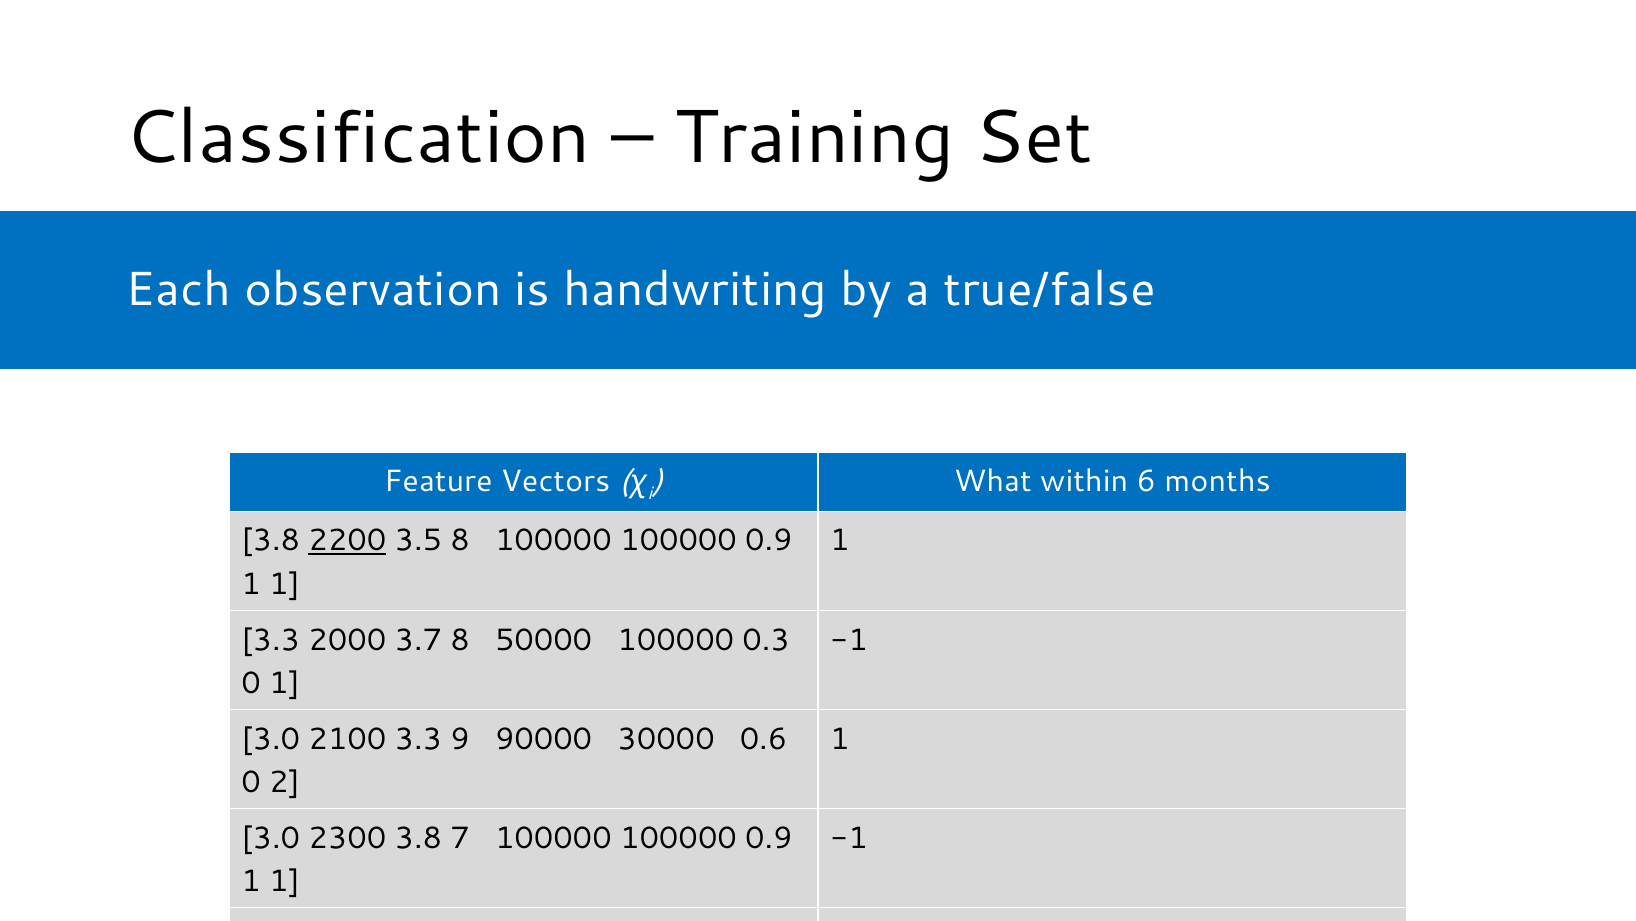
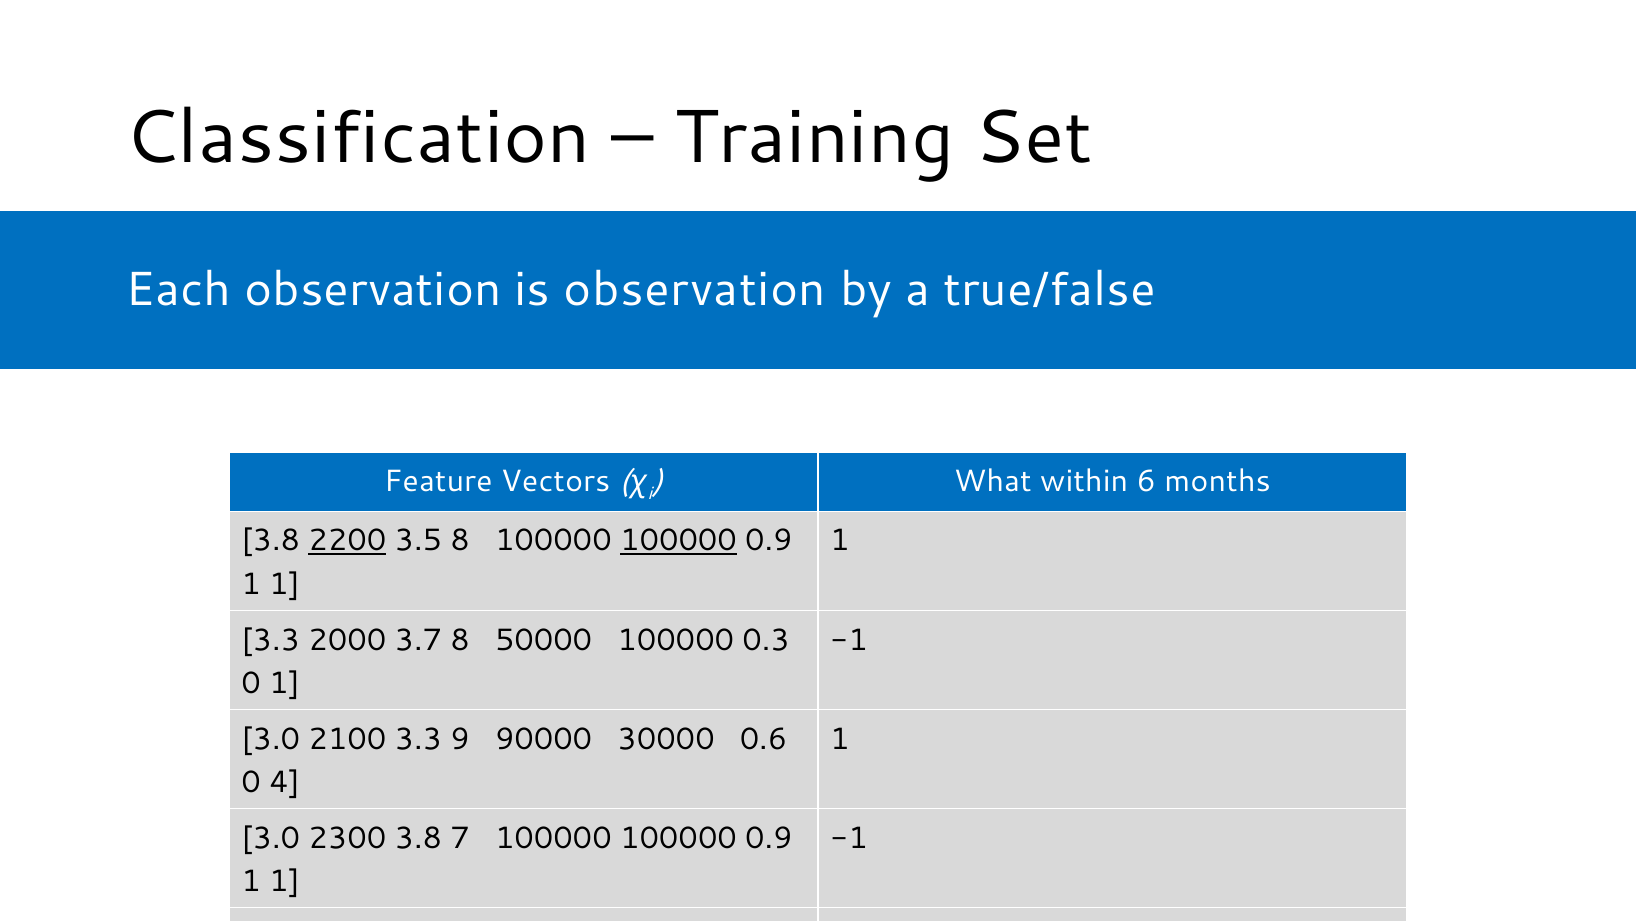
is handwriting: handwriting -> observation
100000 at (679, 540) underline: none -> present
2: 2 -> 4
